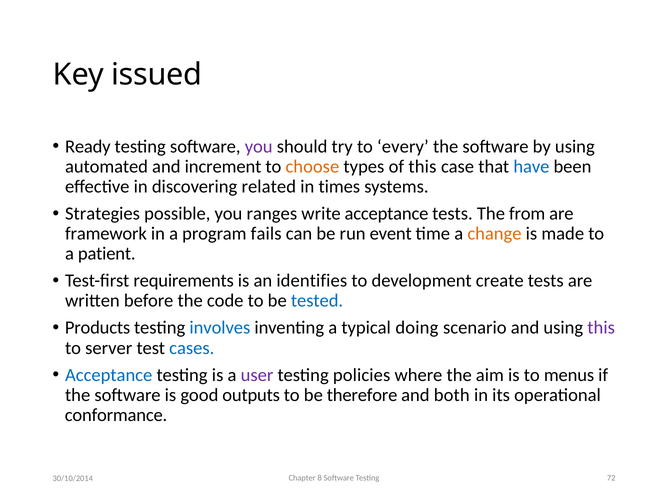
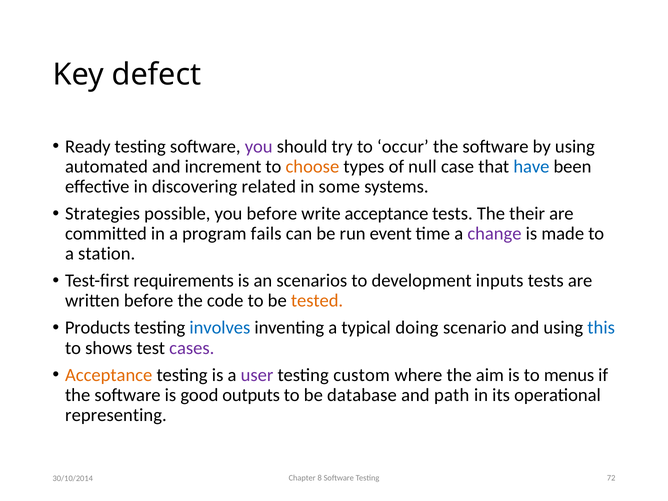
issued: issued -> defect
every: every -> occur
of this: this -> null
times: times -> some
you ranges: ranges -> before
from: from -> their
framework: framework -> committed
change colour: orange -> purple
patient: patient -> station
identifies: identifies -> scenarios
create: create -> inputs
tested colour: blue -> orange
this at (601, 328) colour: purple -> blue
server: server -> shows
cases colour: blue -> purple
Acceptance at (109, 375) colour: blue -> orange
policies: policies -> custom
therefore: therefore -> database
both: both -> path
conformance: conformance -> representing
